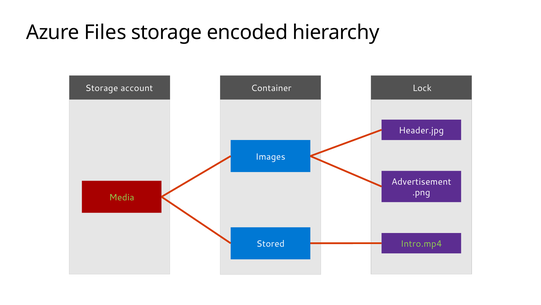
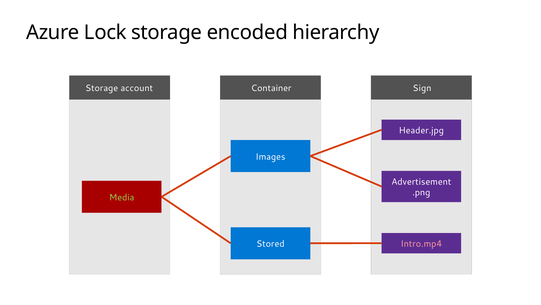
Files: Files -> Lock
Lock: Lock -> Sign
Intro.mp4 colour: light green -> pink
